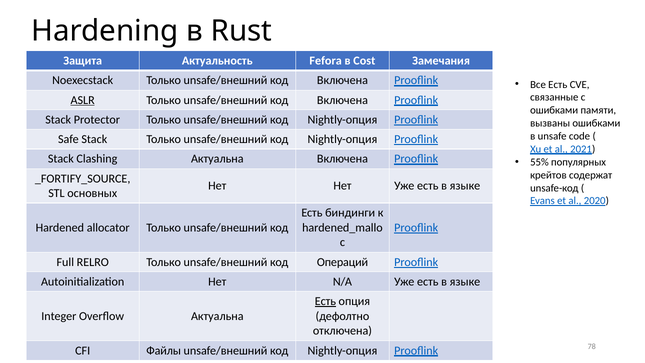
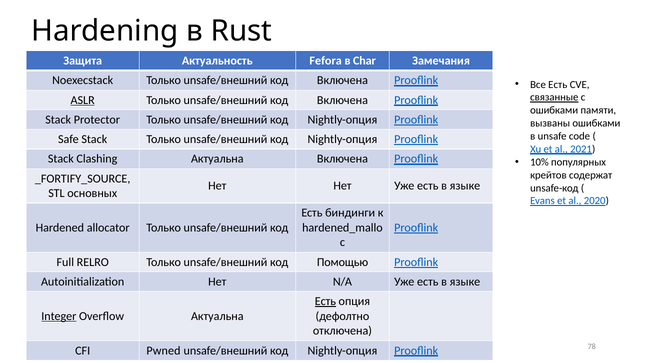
Cost: Cost -> Char
связанные underline: none -> present
55%: 55% -> 10%
Операций: Операций -> Помощью
Integer underline: none -> present
Файлы: Файлы -> Pwned
